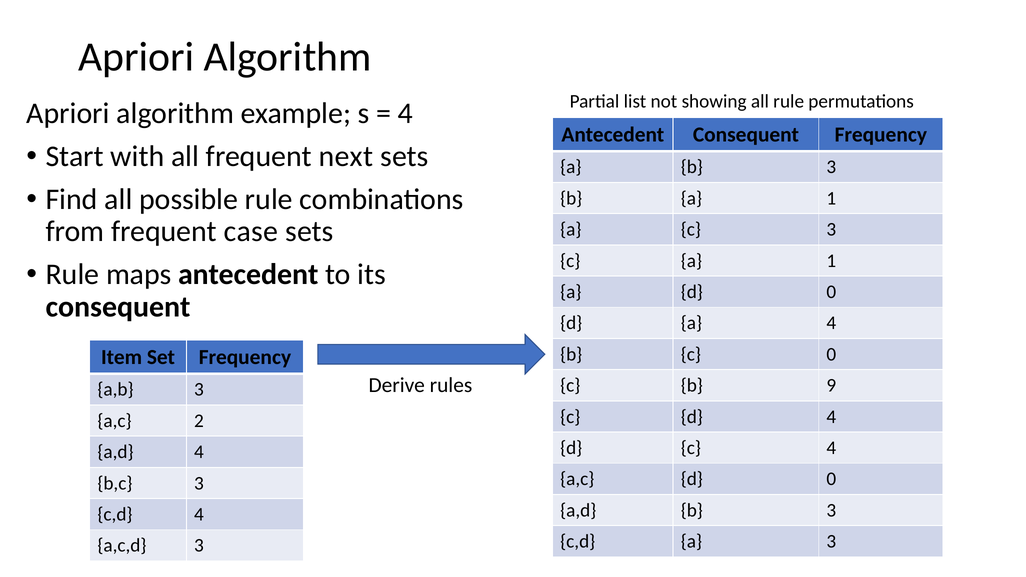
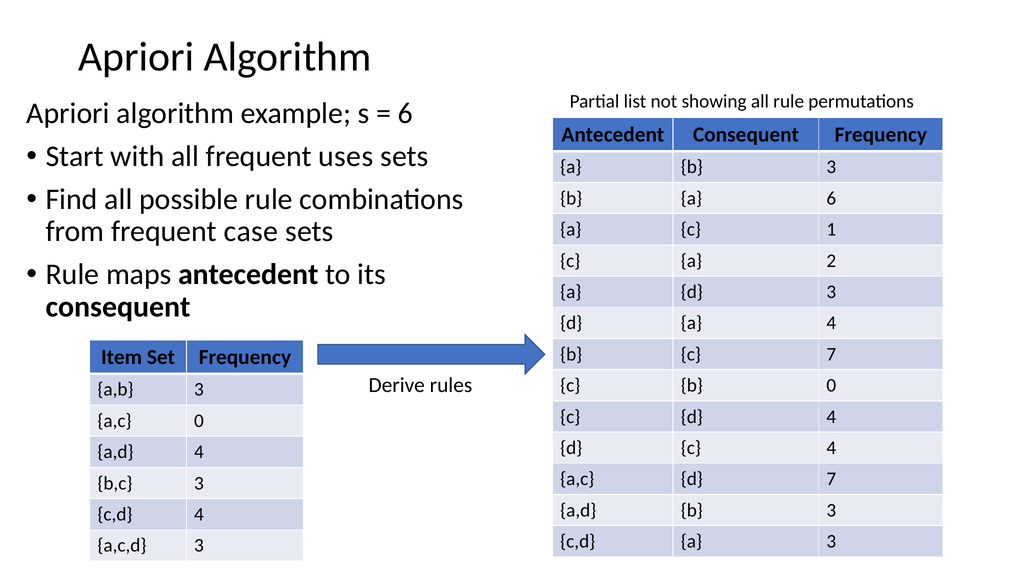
4 at (405, 113): 4 -> 6
next: next -> uses
b a 1: 1 -> 6
c 3: 3 -> 1
c a 1: 1 -> 2
a d 0: 0 -> 3
c 0: 0 -> 7
b 9: 9 -> 0
a,c 2: 2 -> 0
a,c d 0: 0 -> 7
